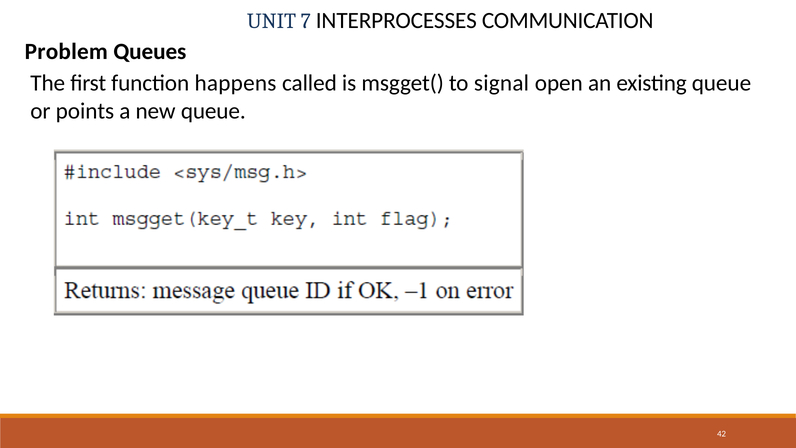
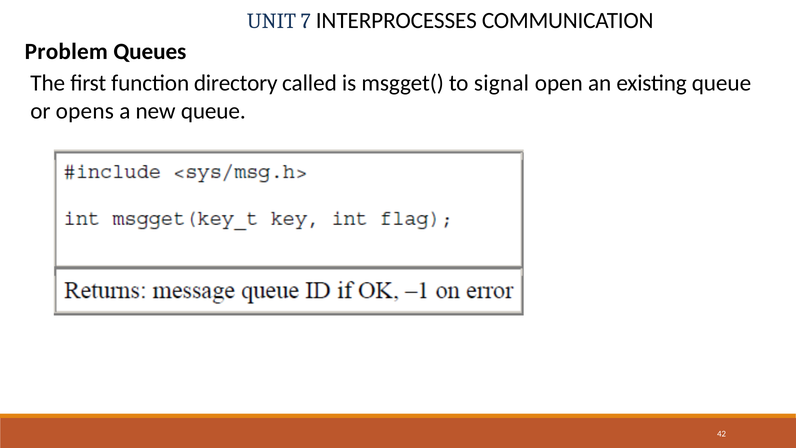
happens: happens -> directory
points: points -> opens
